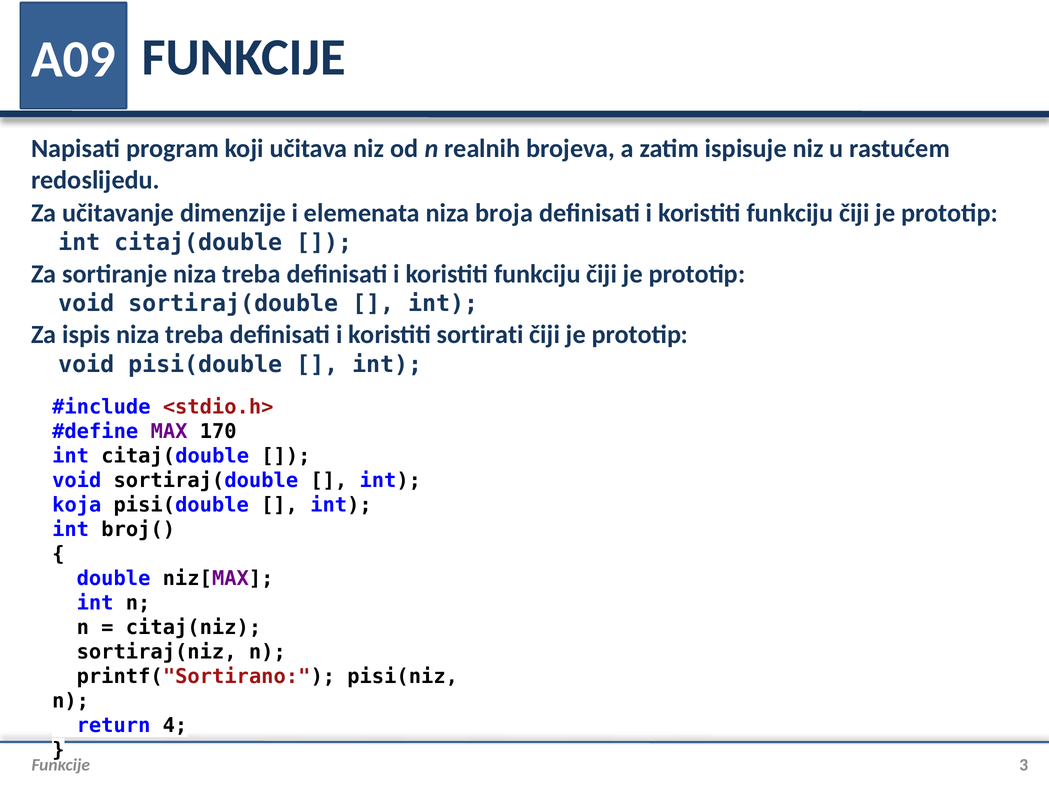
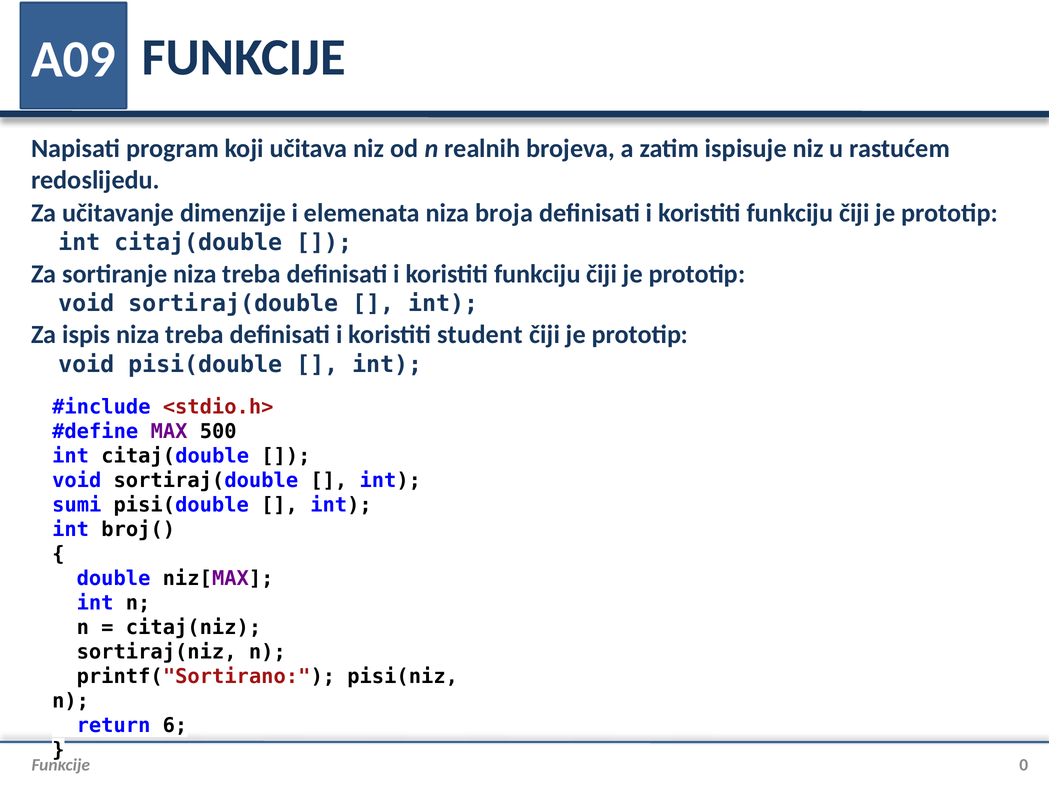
sortirati: sortirati -> student
170: 170 -> 500
koja: koja -> sumi
4: 4 -> 6
3: 3 -> 0
